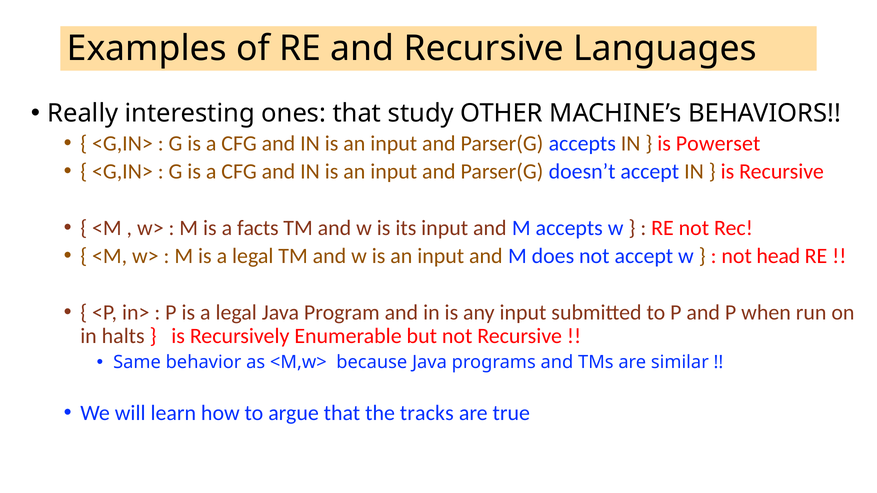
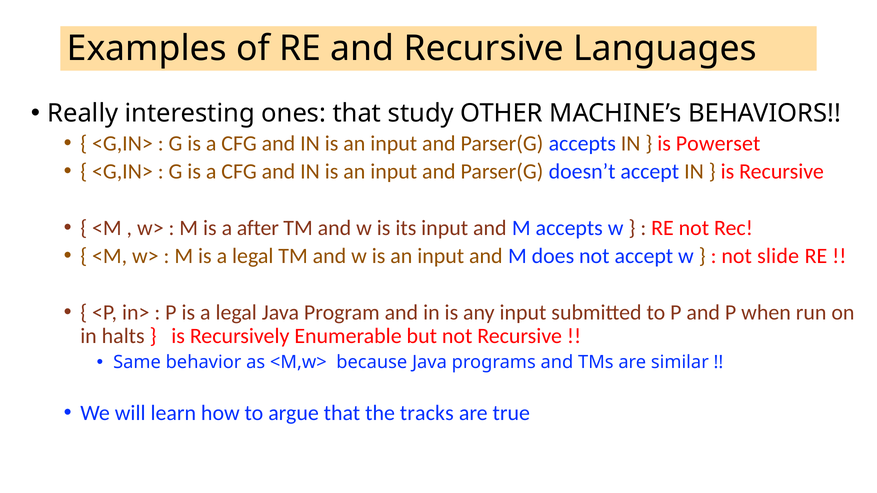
facts: facts -> after
head: head -> slide
